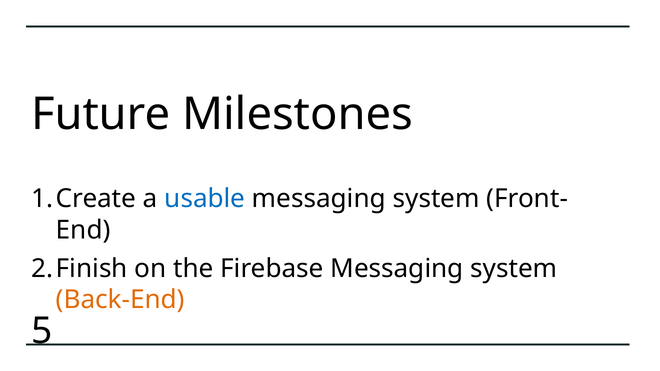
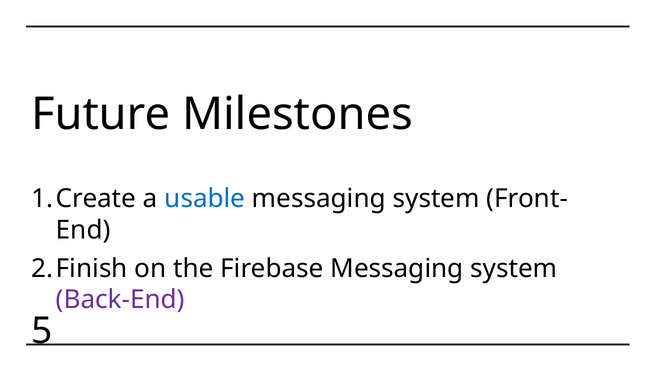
Back-End colour: orange -> purple
